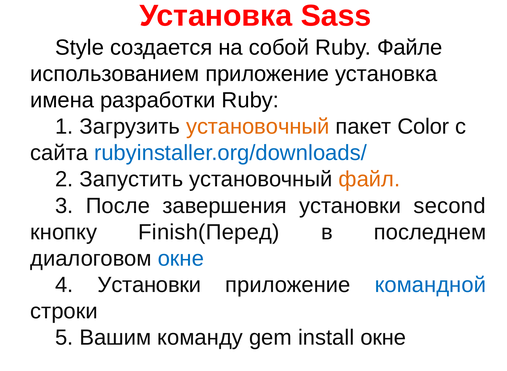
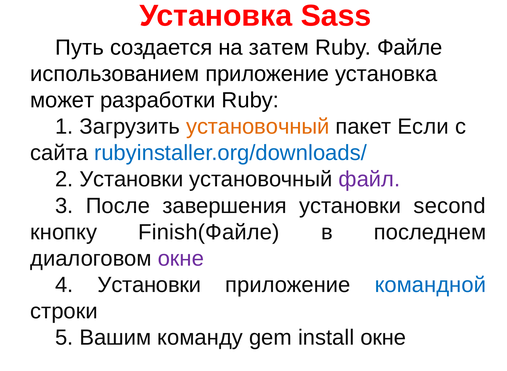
Style: Style -> Путь
собой: собой -> затем
имена: имена -> может
Color: Color -> Если
2 Запустить: Запустить -> Установки
файл colour: orange -> purple
Finish(Перед: Finish(Перед -> Finish(Файле
окне at (181, 259) colour: blue -> purple
